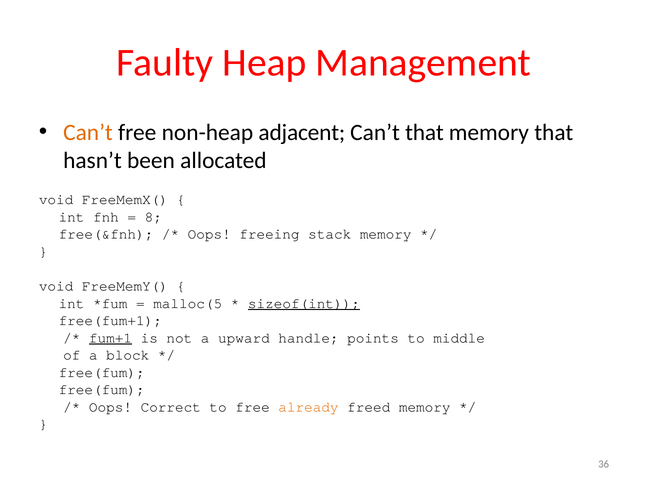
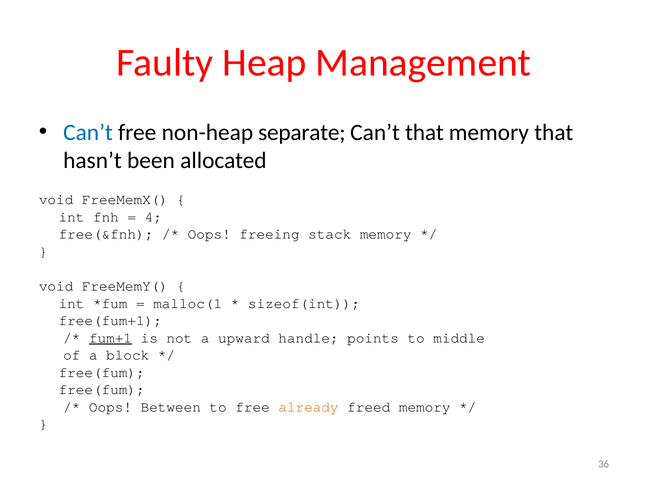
Can’t at (88, 132) colour: orange -> blue
adjacent: adjacent -> separate
8: 8 -> 4
malloc(5: malloc(5 -> malloc(1
sizeof(int underline: present -> none
Correct: Correct -> Between
